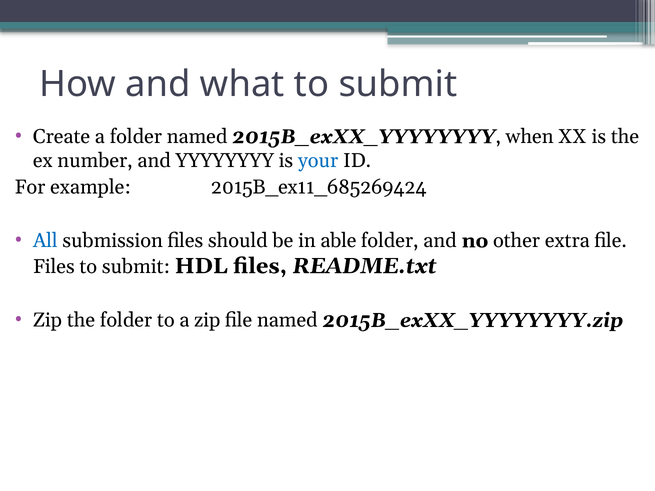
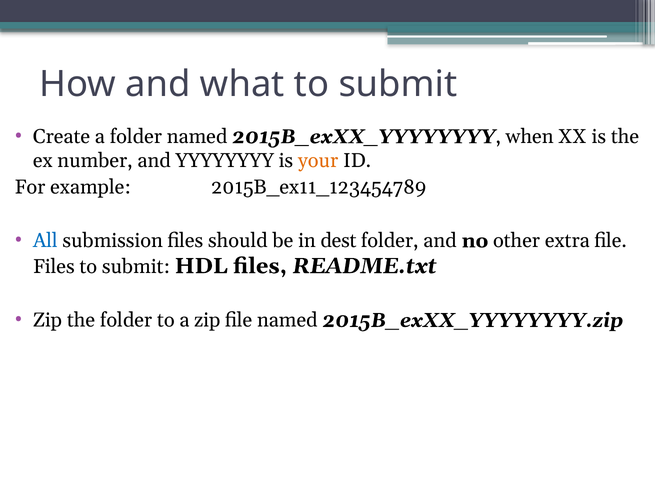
your colour: blue -> orange
2015B_ex11_685269424: 2015B_ex11_685269424 -> 2015B_ex11_123454789
able: able -> dest
